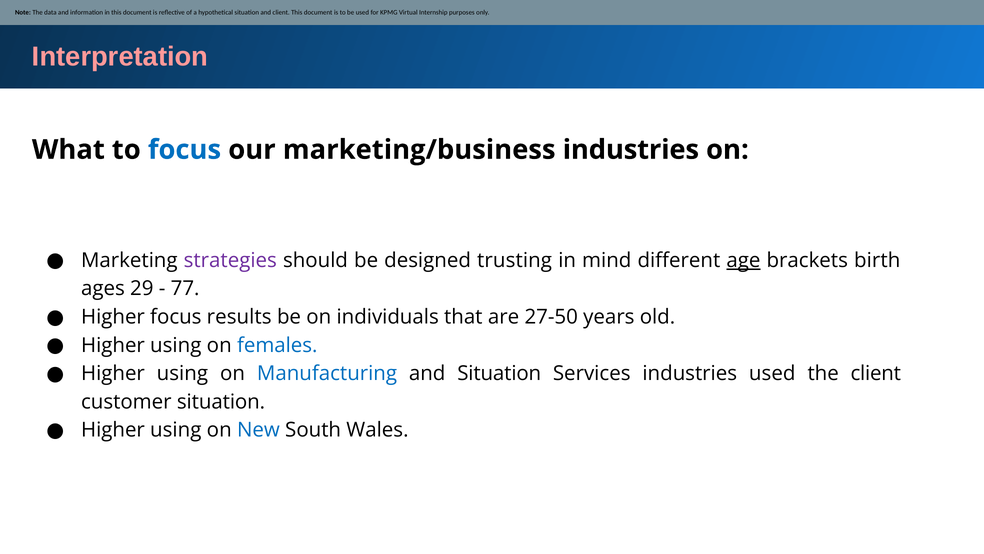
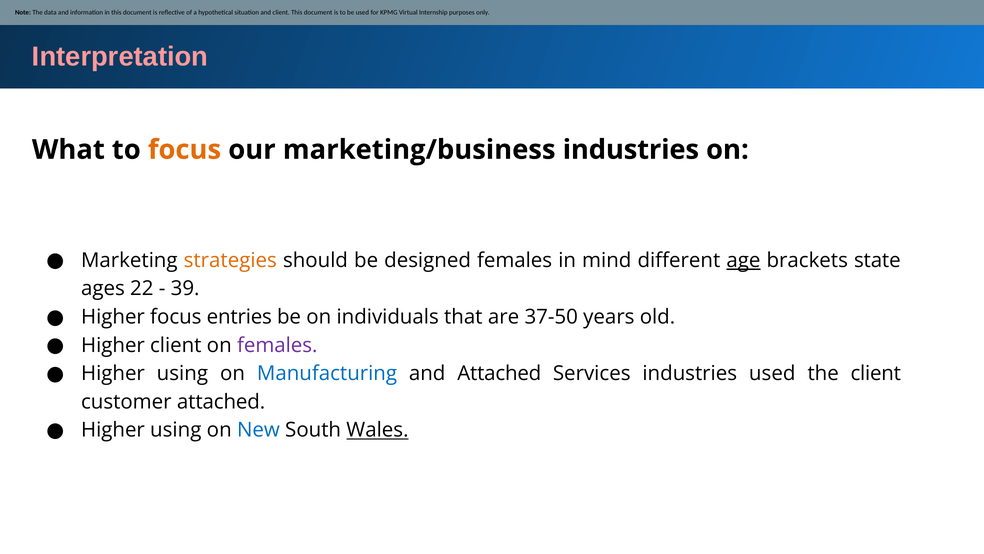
focus at (184, 150) colour: blue -> orange
strategies colour: purple -> orange
designed trusting: trusting -> females
birth: birth -> state
29: 29 -> 22
77: 77 -> 39
results: results -> entries
27-50: 27-50 -> 37-50
using at (176, 345): using -> client
females at (277, 345) colour: blue -> purple
and Situation: Situation -> Attached
customer situation: situation -> attached
Wales underline: none -> present
